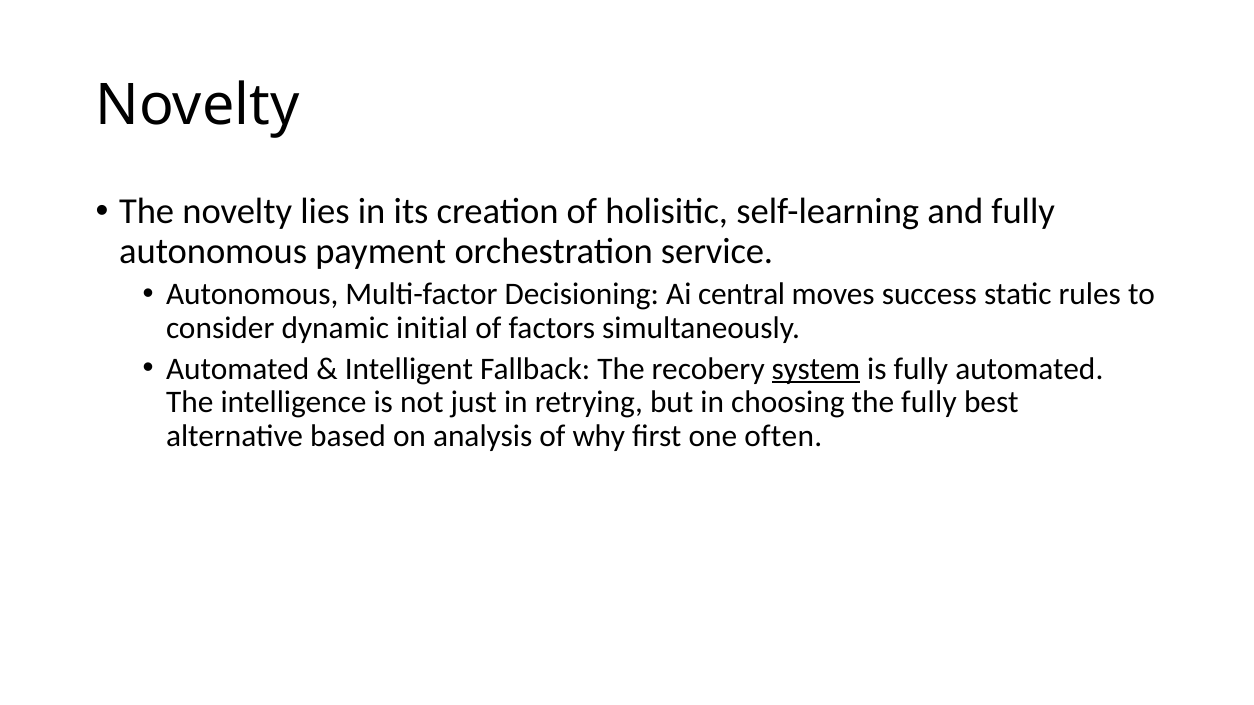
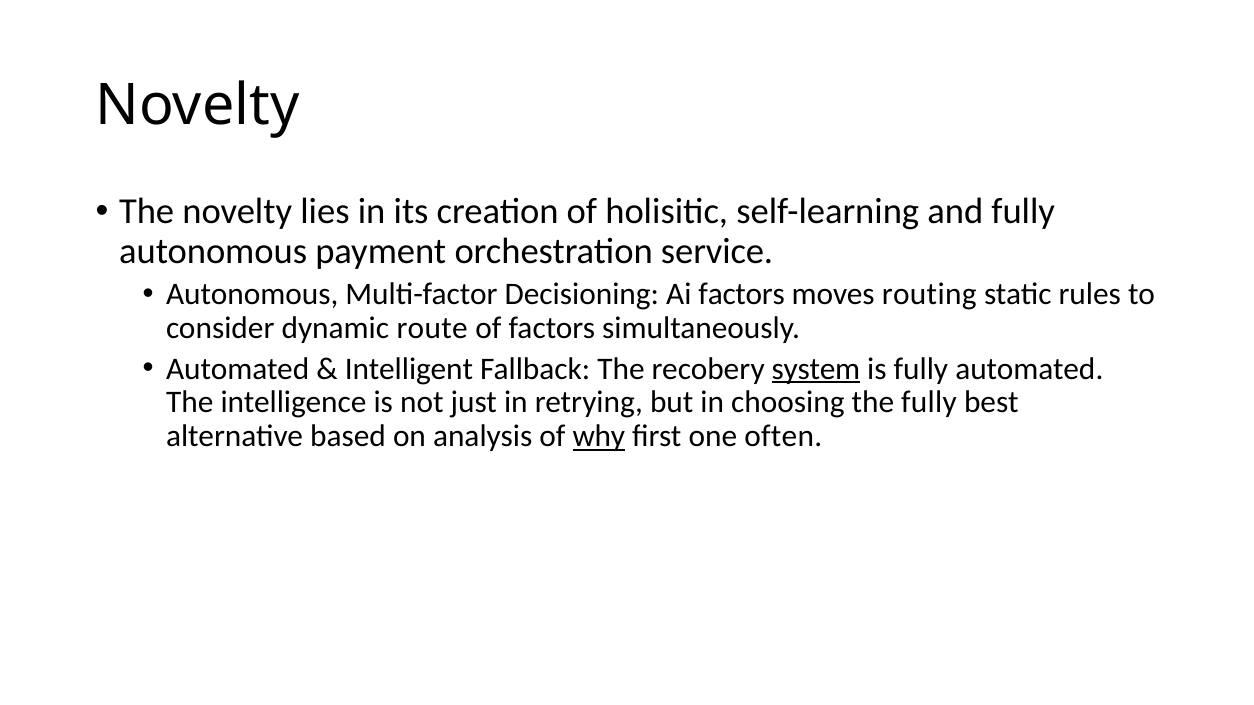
Ai central: central -> factors
success: success -> routing
initial: initial -> route
why underline: none -> present
